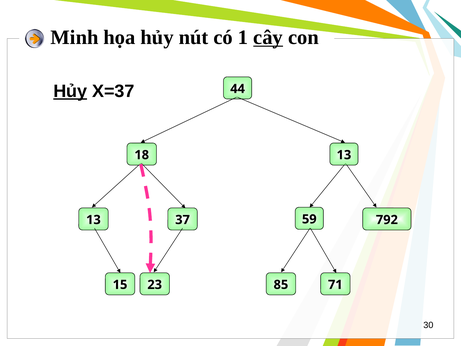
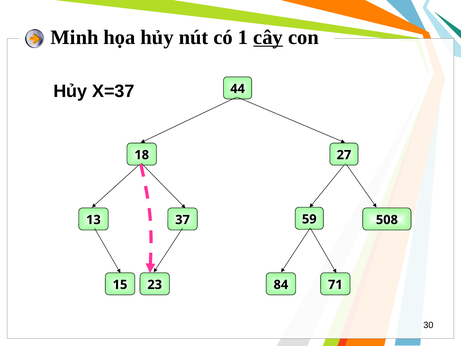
Hủy at (70, 91) underline: present -> none
13 at (344, 155): 13 -> 27
792: 792 -> 508
85: 85 -> 84
